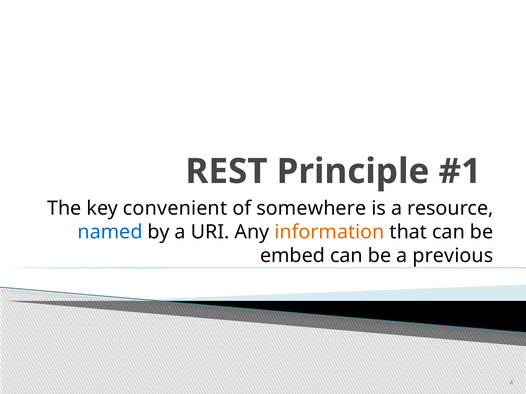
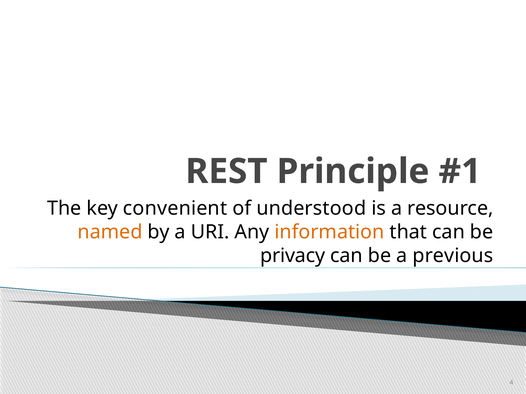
somewhere: somewhere -> understood
named colour: blue -> orange
embed: embed -> privacy
